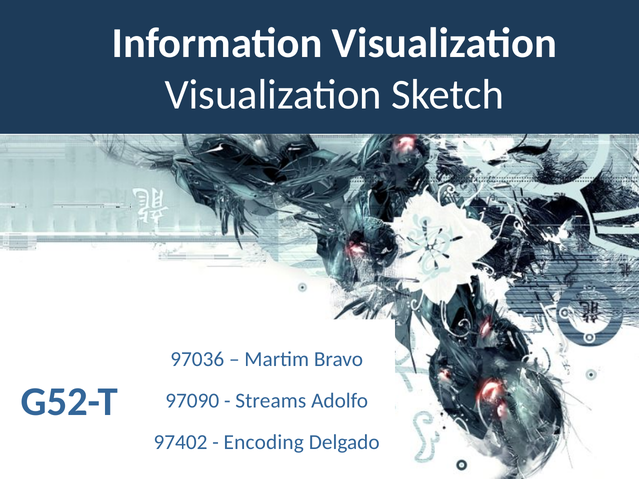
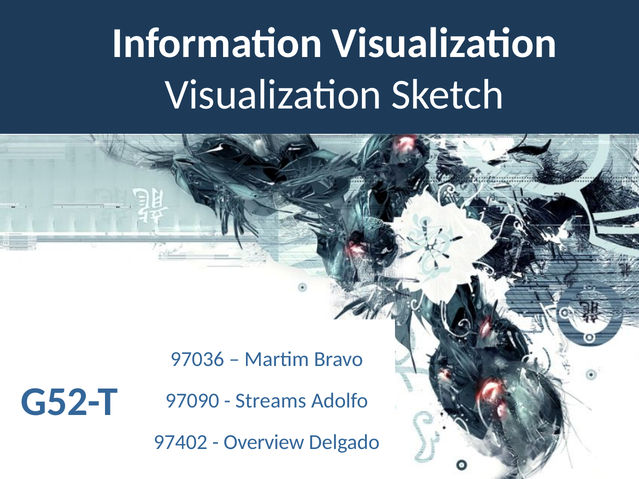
Encoding: Encoding -> Overview
